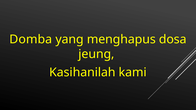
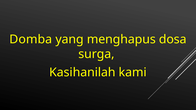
jeung: jeung -> surga
